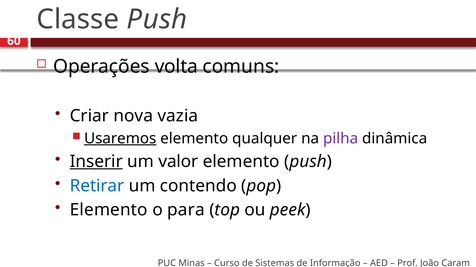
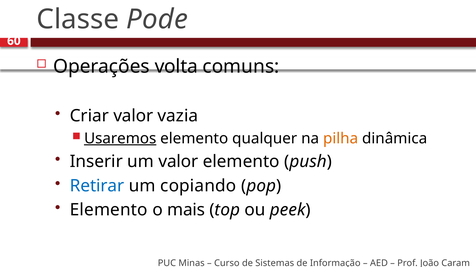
Classe Push: Push -> Pode
Criar nova: nova -> valor
pilha colour: purple -> orange
Inserir underline: present -> none
contendo: contendo -> copiando
para: para -> mais
